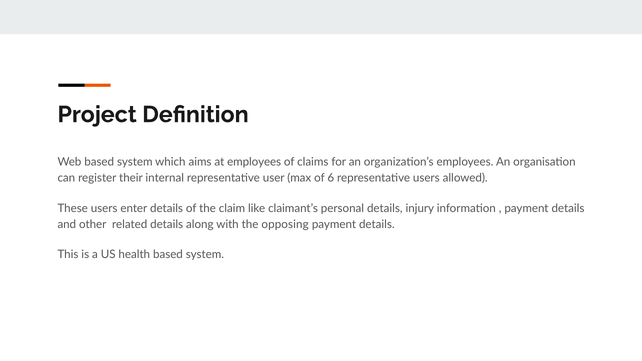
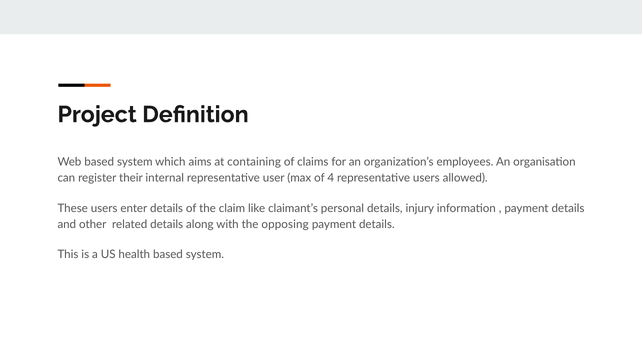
at employees: employees -> containing
6: 6 -> 4
